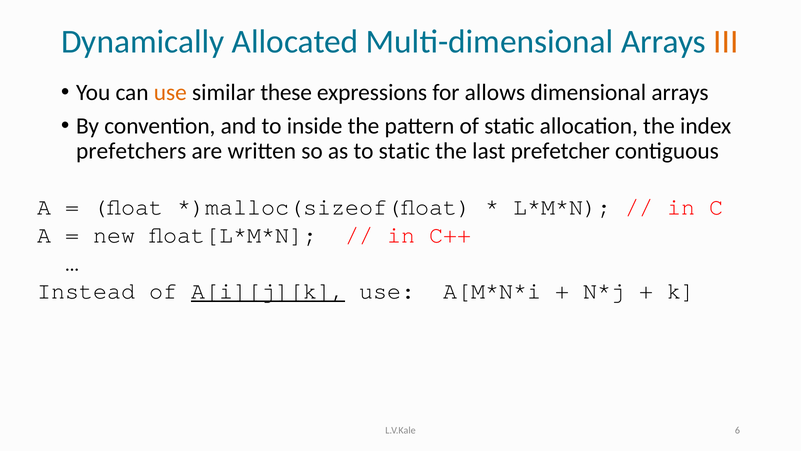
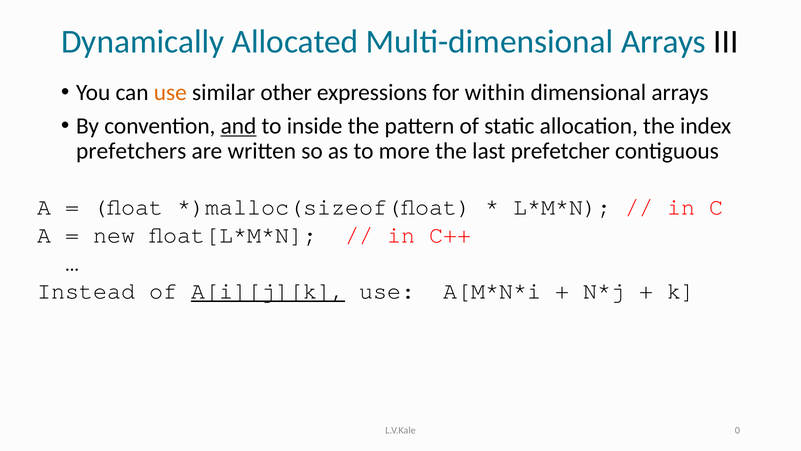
III colour: orange -> black
these: these -> other
allows: allows -> within
and underline: none -> present
to static: static -> more
6: 6 -> 0
